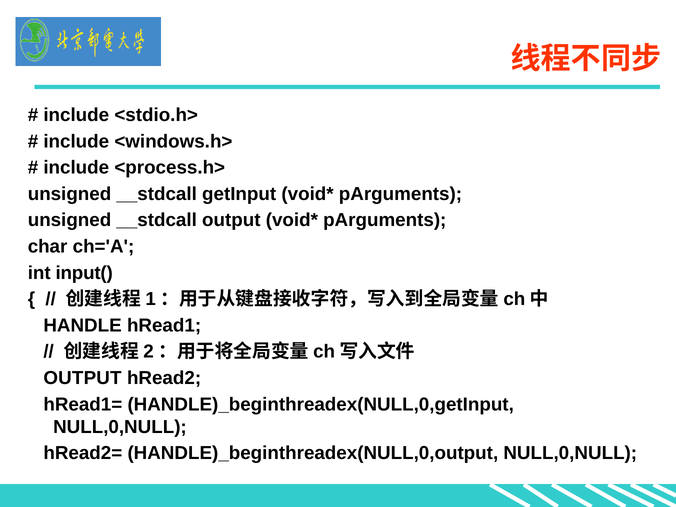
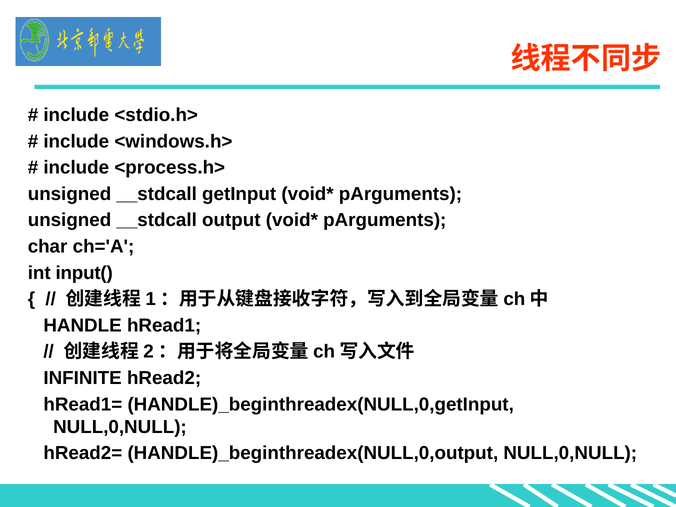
OUTPUT at (82, 378): OUTPUT -> INFINITE
